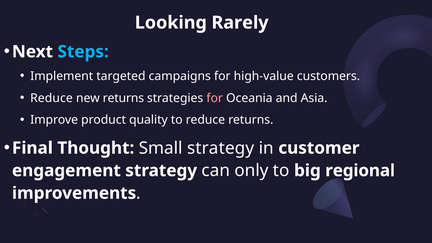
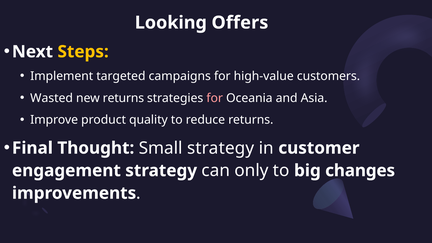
Rarely: Rarely -> Offers
Steps colour: light blue -> yellow
Reduce at (52, 98): Reduce -> Wasted
regional: regional -> changes
